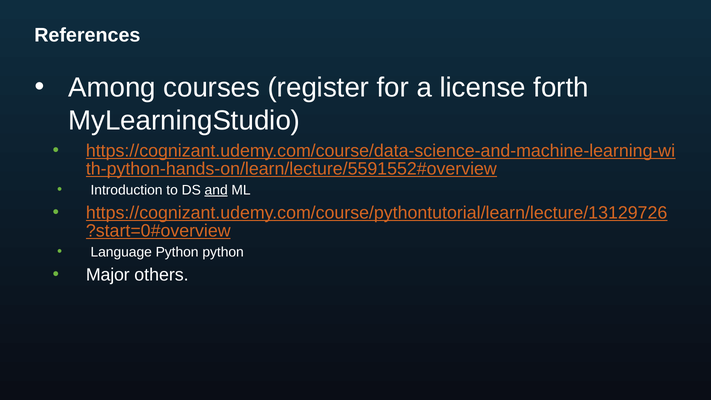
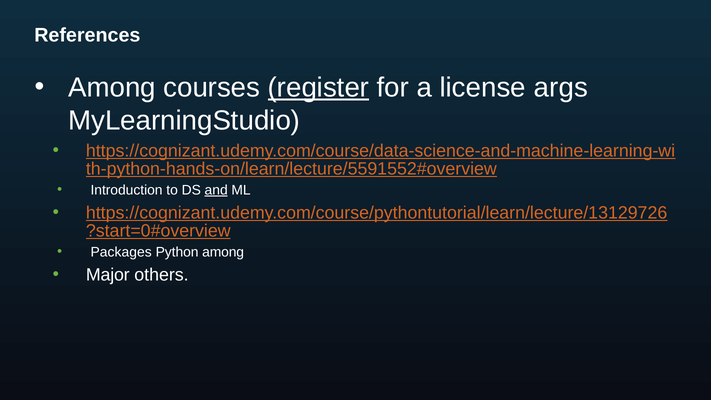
register underline: none -> present
forth: forth -> args
Language: Language -> Packages
Python python: python -> among
